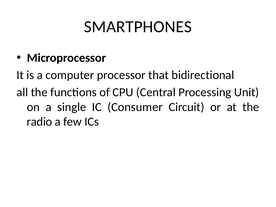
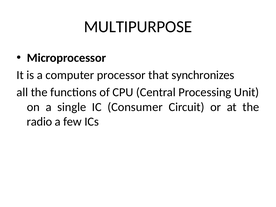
SMARTPHONES: SMARTPHONES -> MULTIPURPOSE
bidirectional: bidirectional -> synchronizes
